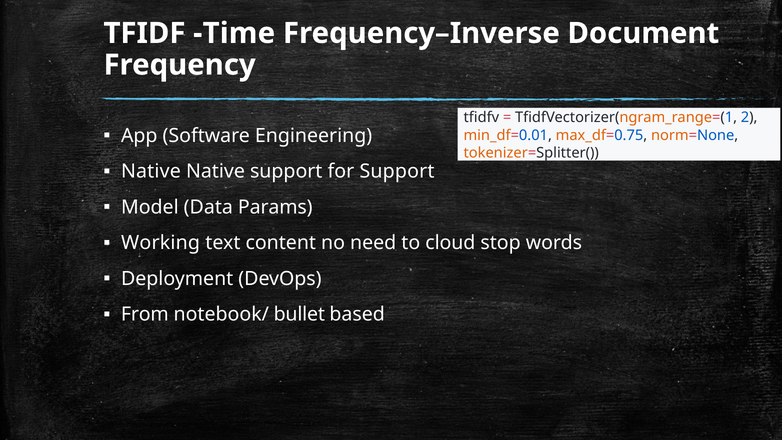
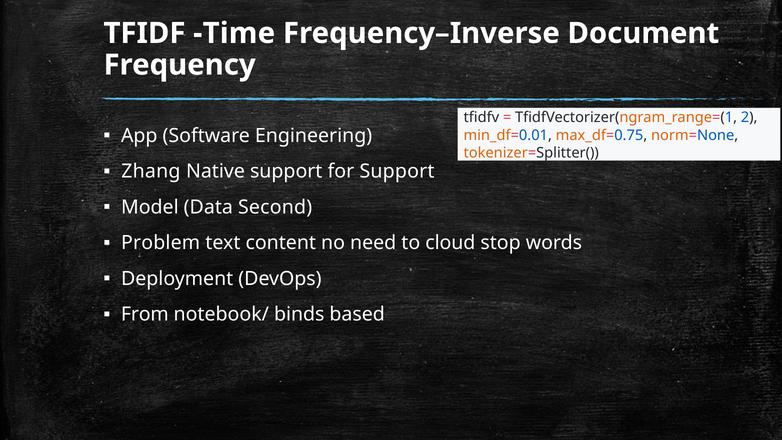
Native at (151, 171): Native -> Zhang
Params: Params -> Second
Working: Working -> Problem
bullet: bullet -> binds
